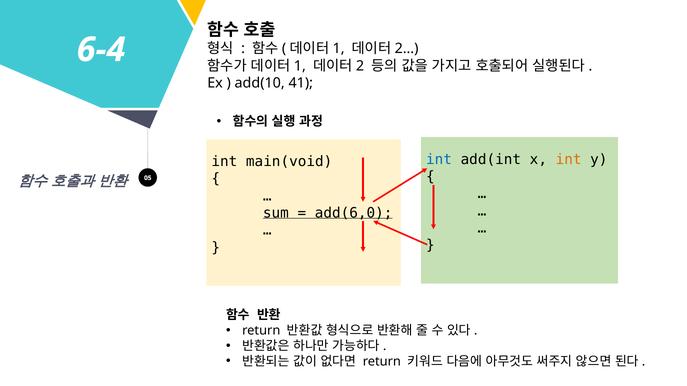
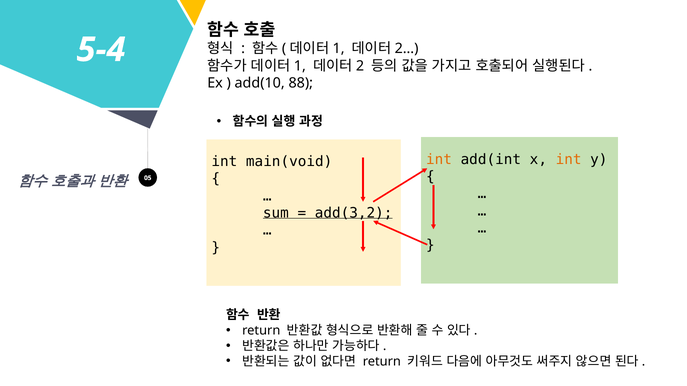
6-4: 6-4 -> 5-4
41: 41 -> 88
int at (439, 160) colour: blue -> orange
add(6,0: add(6,0 -> add(3,2
